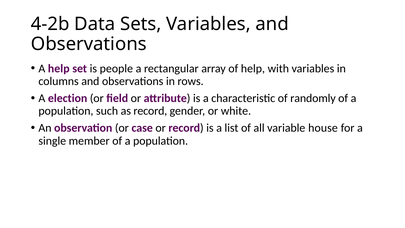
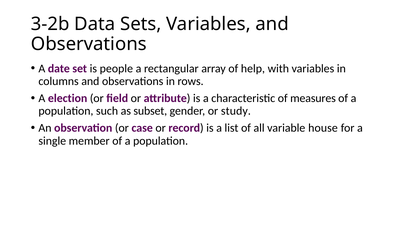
4-2b: 4-2b -> 3-2b
A help: help -> date
randomly: randomly -> measures
as record: record -> subset
white: white -> study
